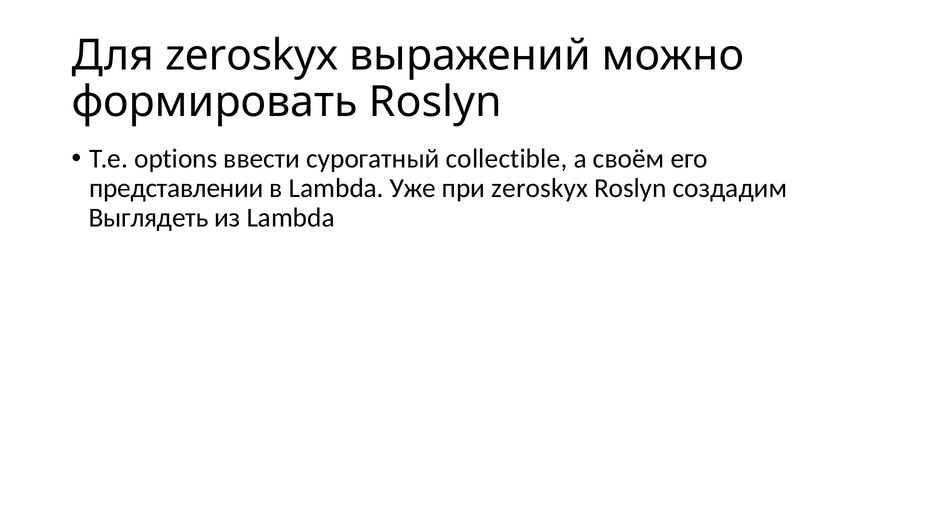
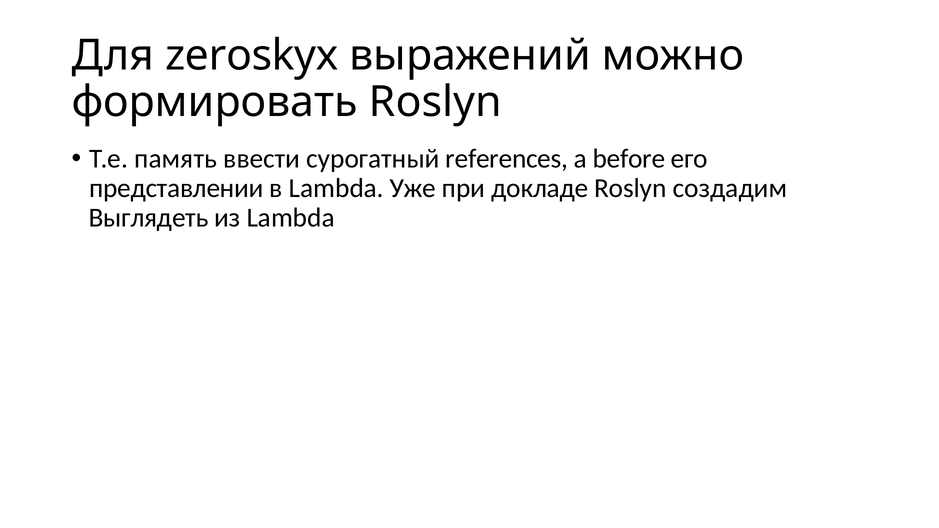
options: options -> память
collectible: collectible -> references
своём: своём -> before
при zeroskyx: zeroskyx -> докладе
